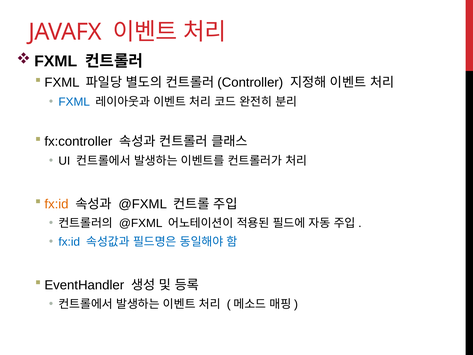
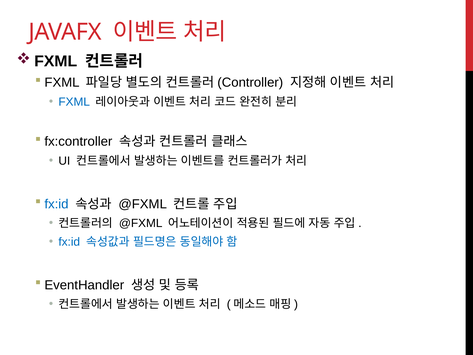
fx:id at (57, 204) colour: orange -> blue
